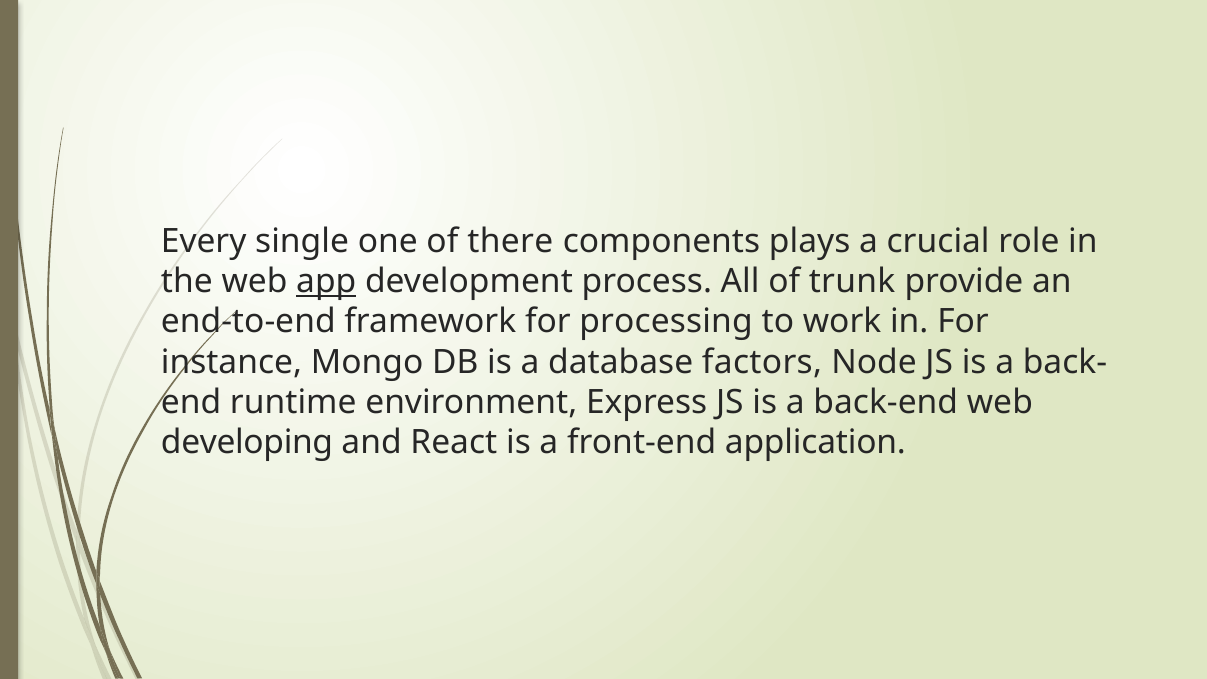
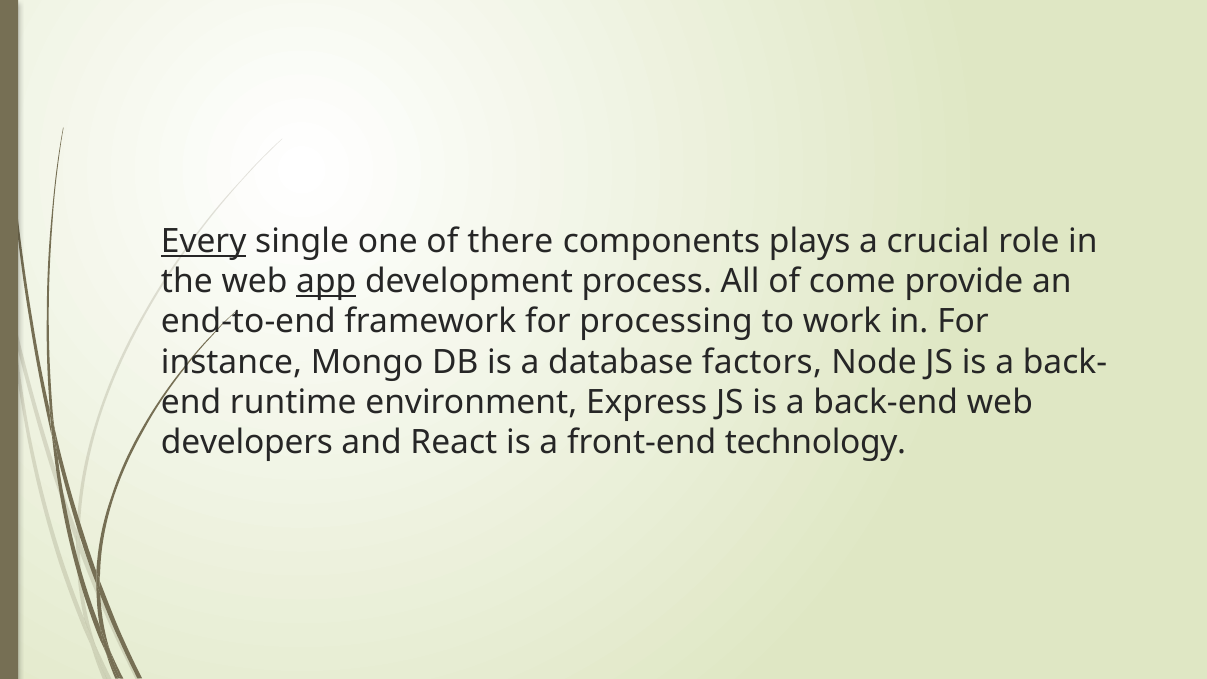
Every underline: none -> present
trunk: trunk -> come
developing: developing -> developers
application: application -> technology
